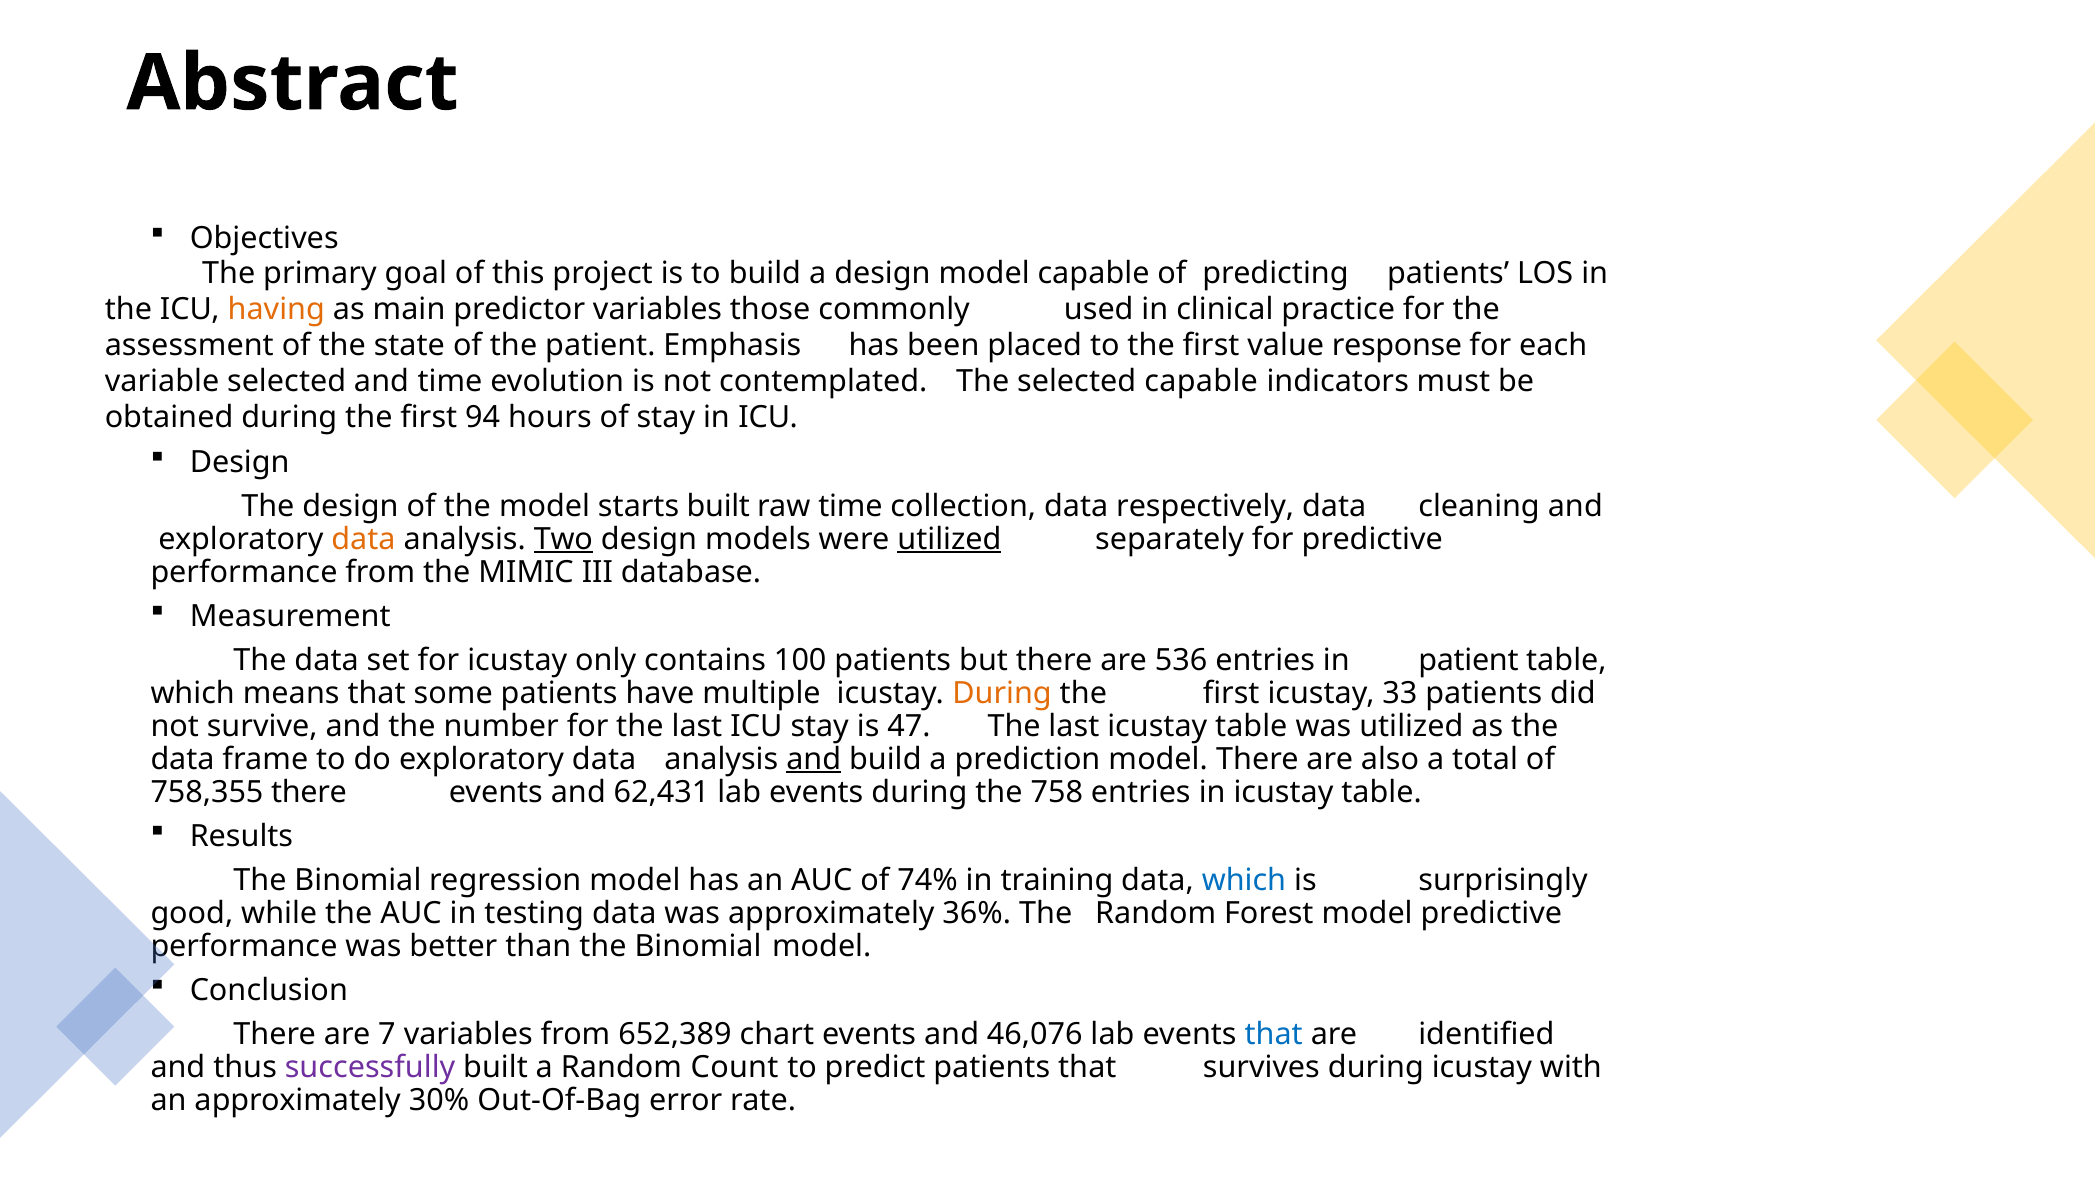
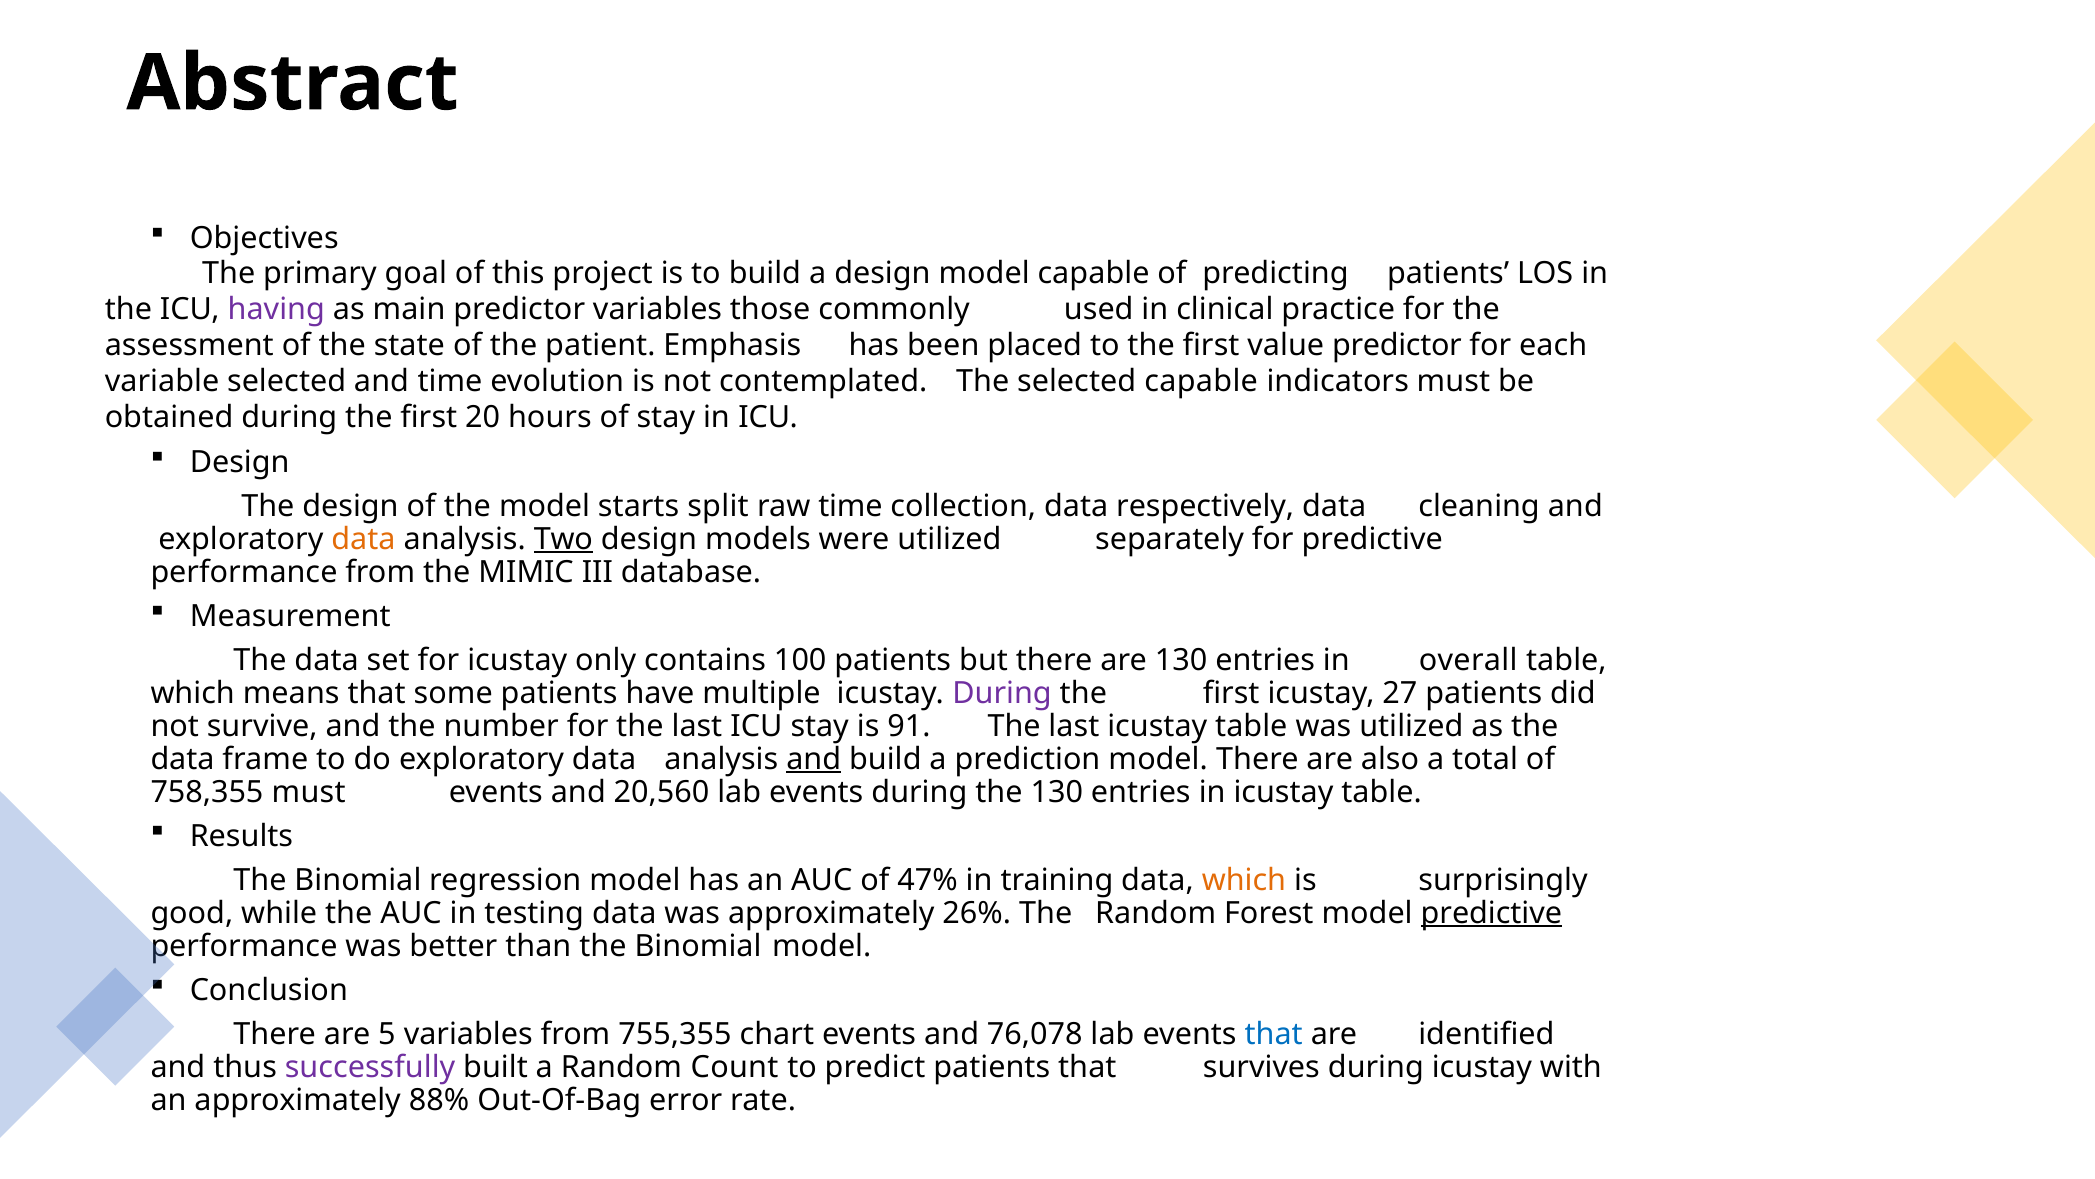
having colour: orange -> purple
value response: response -> predictor
94: 94 -> 20
starts built: built -> split
utilized at (949, 539) underline: present -> none
are 536: 536 -> 130
in patient: patient -> overall
During at (1002, 693) colour: orange -> purple
33: 33 -> 27
47: 47 -> 91
there at (309, 792): there -> must
62,431: 62,431 -> 20,560
the 758: 758 -> 130
74%: 74% -> 47%
which at (1244, 880) colour: blue -> orange
36%: 36% -> 26%
predictive at (1491, 913) underline: none -> present
7: 7 -> 5
652,389: 652,389 -> 755,355
46,076: 46,076 -> 76,078
30%: 30% -> 88%
